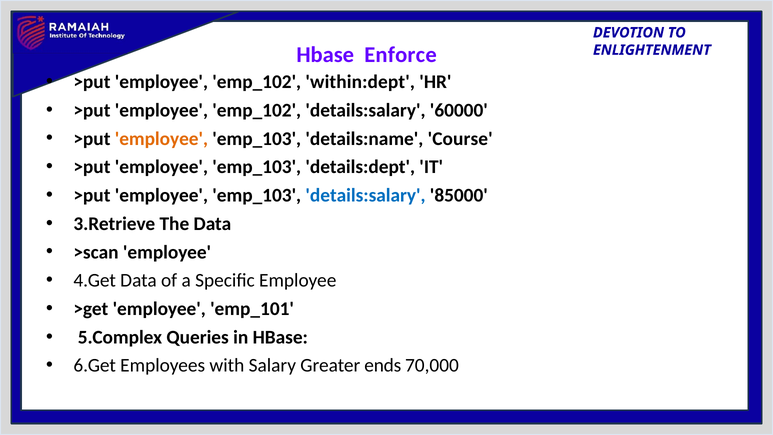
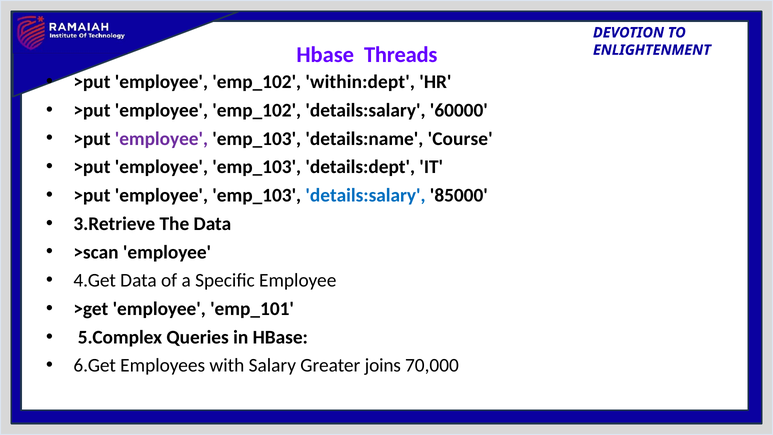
Enforce: Enforce -> Threads
employee at (161, 139) colour: orange -> purple
ends: ends -> joins
